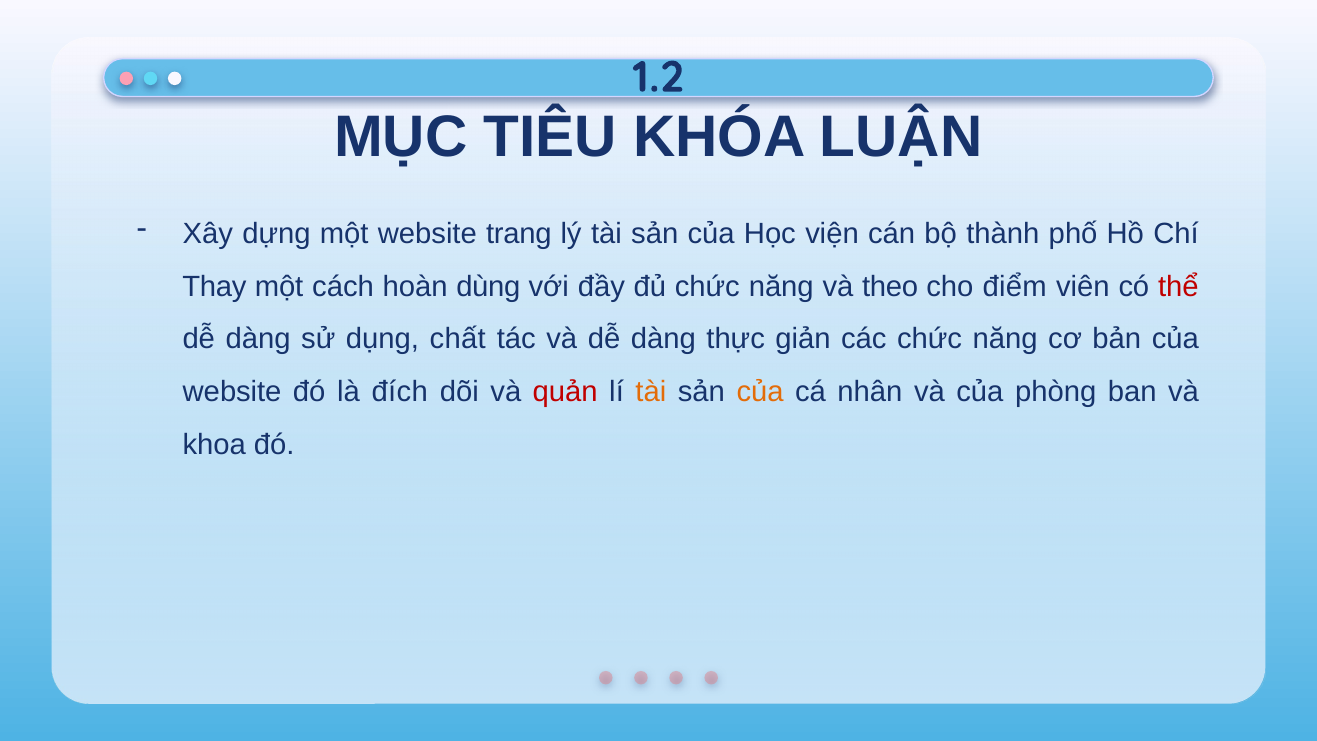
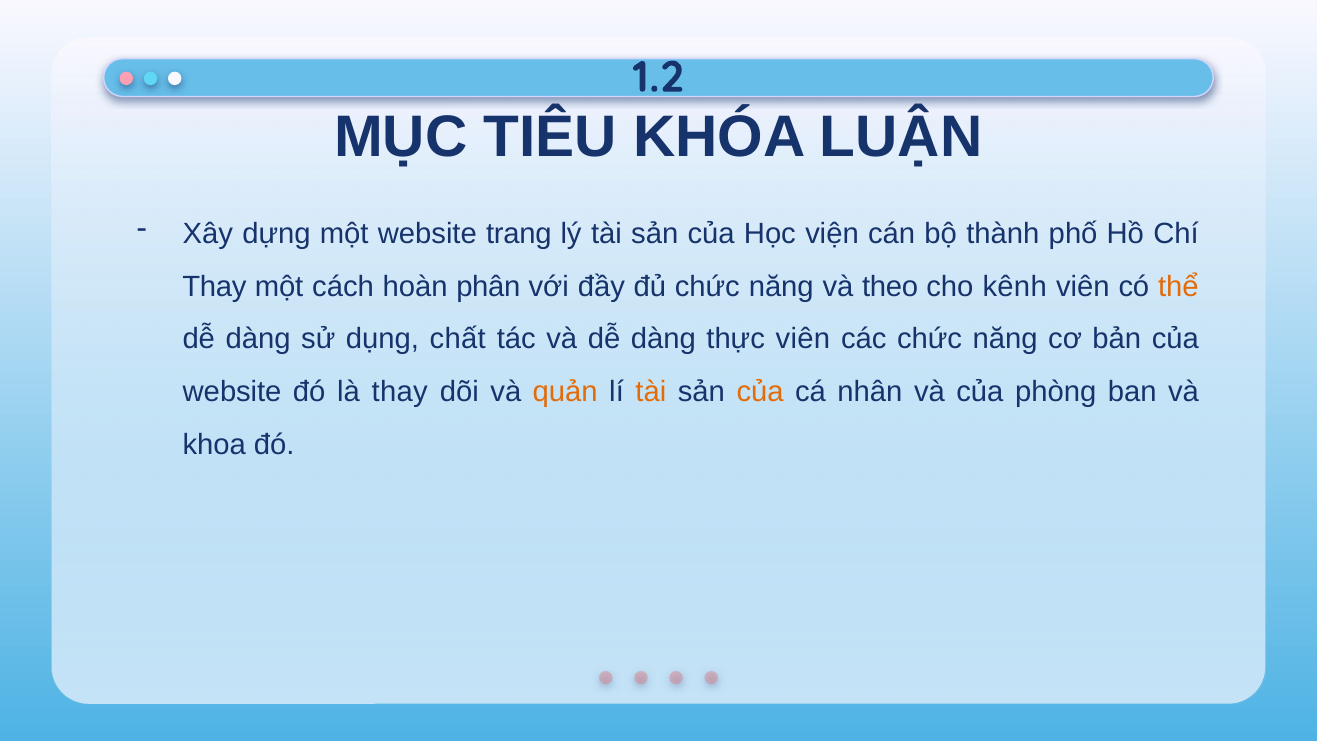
dùng: dùng -> phân
điểm: điểm -> kênh
thể colour: red -> orange
thực giản: giản -> viên
là đích: đích -> thay
quản colour: red -> orange
